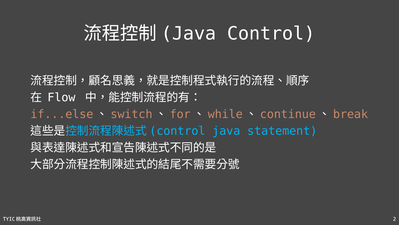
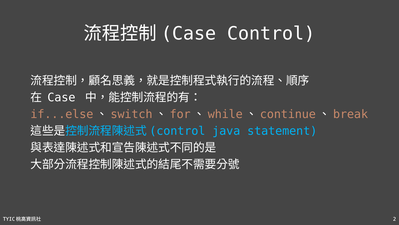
Java at (189, 34): Java -> Case
Flow at (61, 97): Flow -> Case
